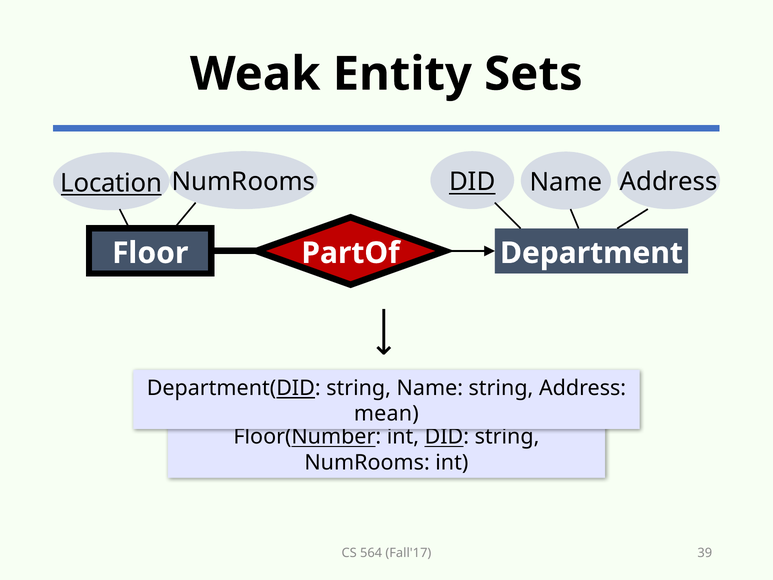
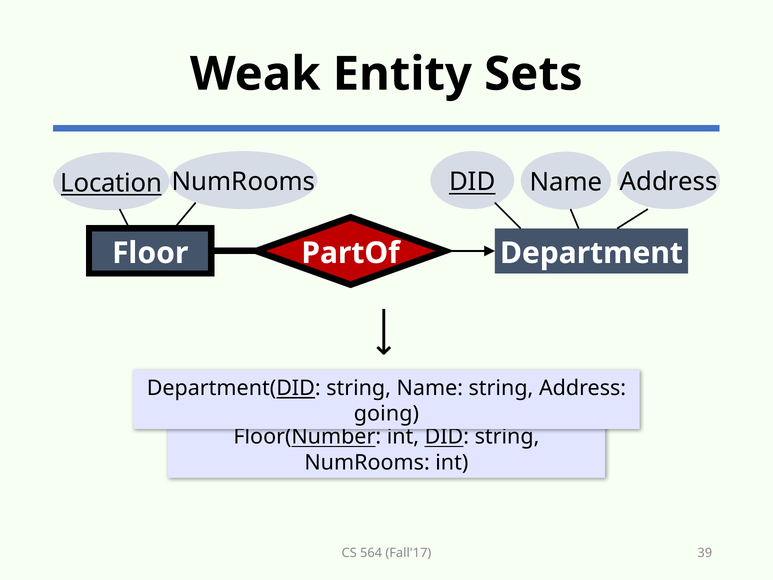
mean: mean -> going
